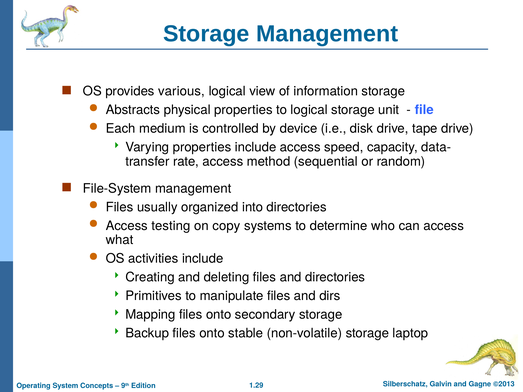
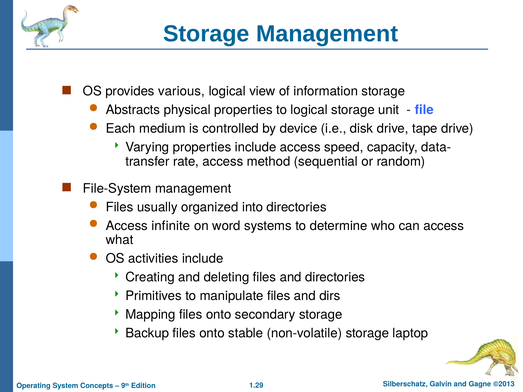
testing: testing -> infinite
copy: copy -> word
